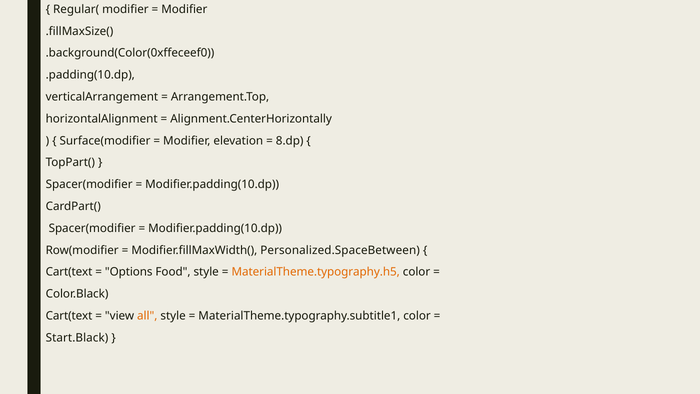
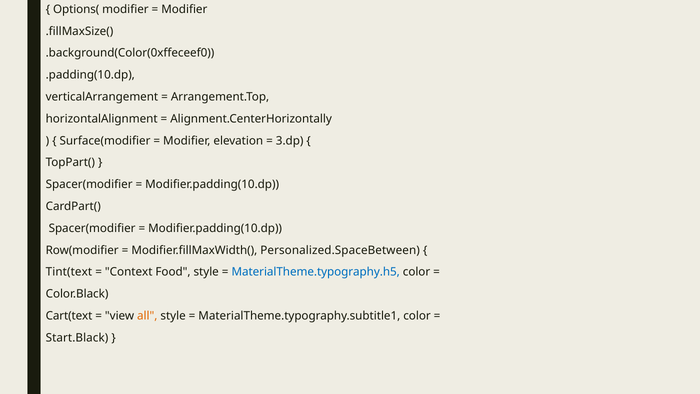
Regular(: Regular( -> Options(
8.dp: 8.dp -> 3.dp
Cart(text at (69, 272): Cart(text -> Tint(text
Options: Options -> Context
MaterialTheme.typography.h5 colour: orange -> blue
